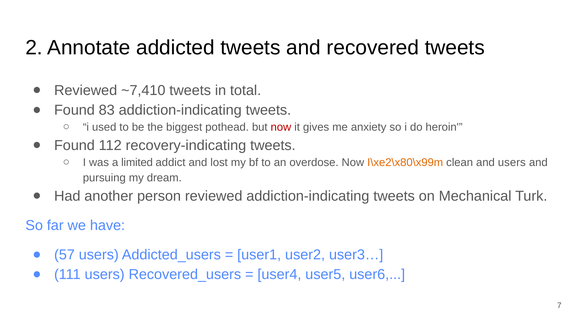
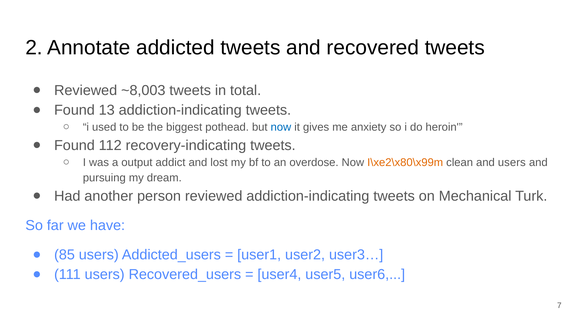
~7,410: ~7,410 -> ~8,003
83: 83 -> 13
now at (281, 127) colour: red -> blue
limited: limited -> output
57: 57 -> 85
